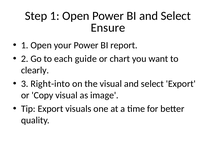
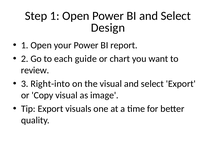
Ensure: Ensure -> Design
clearly: clearly -> review
